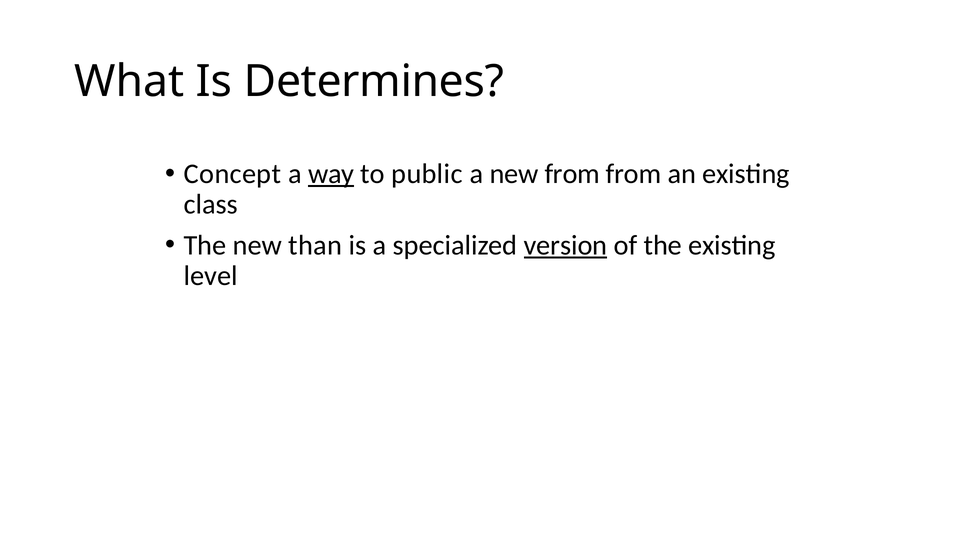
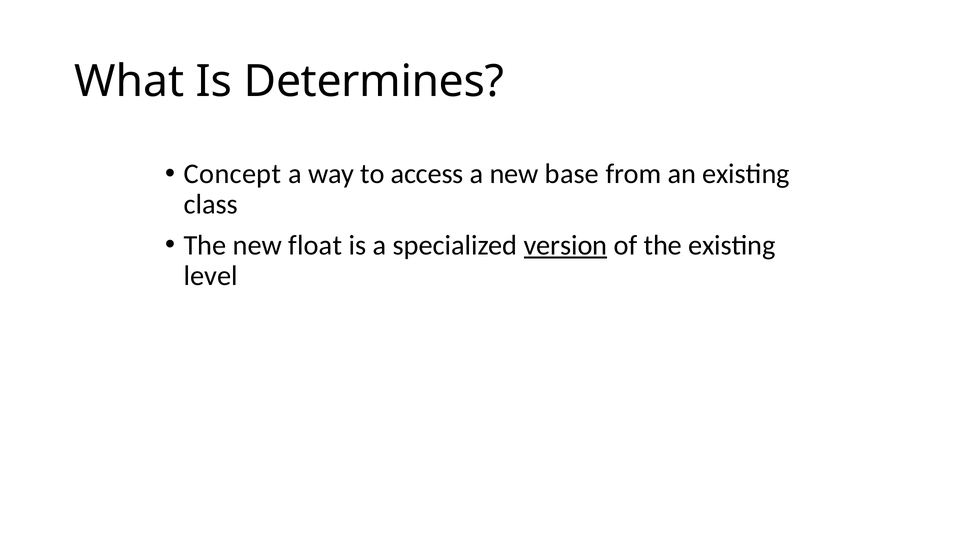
way underline: present -> none
public: public -> access
new from: from -> base
than: than -> float
